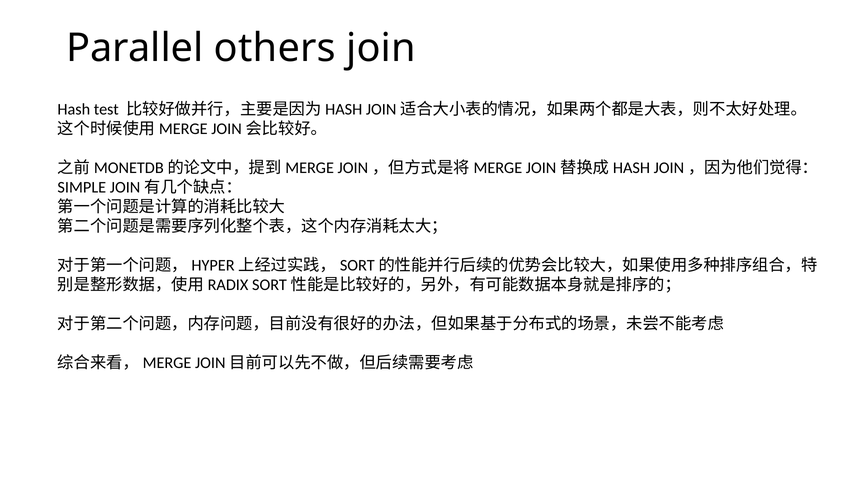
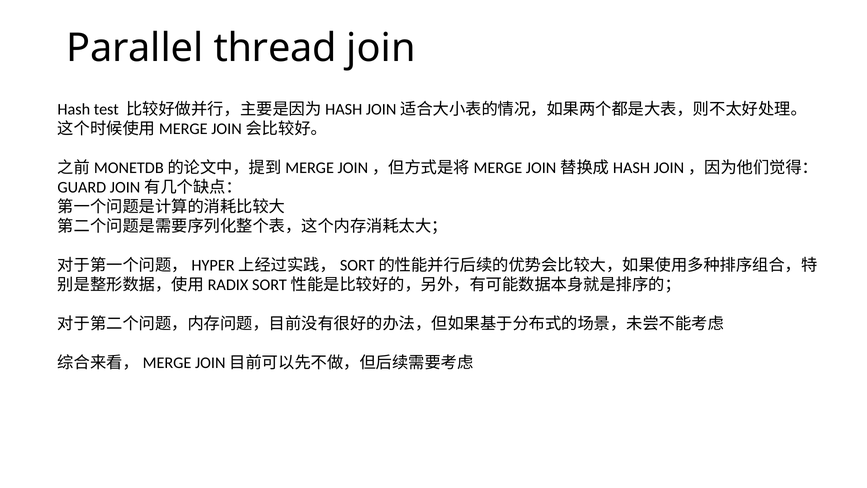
others: others -> thread
SIMPLE: SIMPLE -> GUARD
